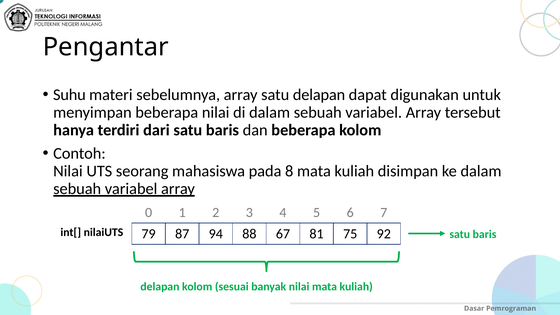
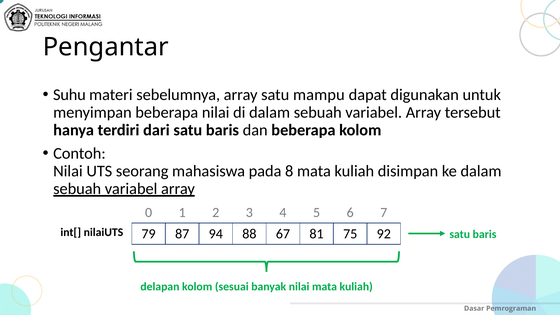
satu delapan: delapan -> mampu
